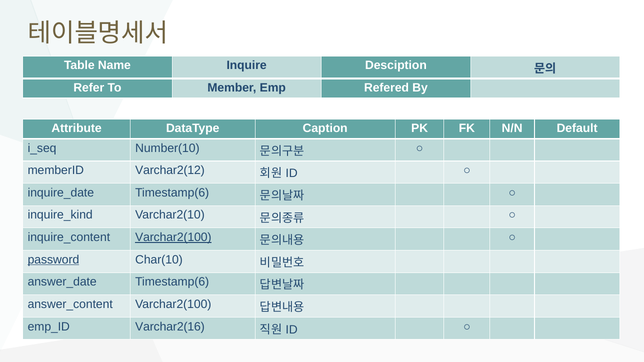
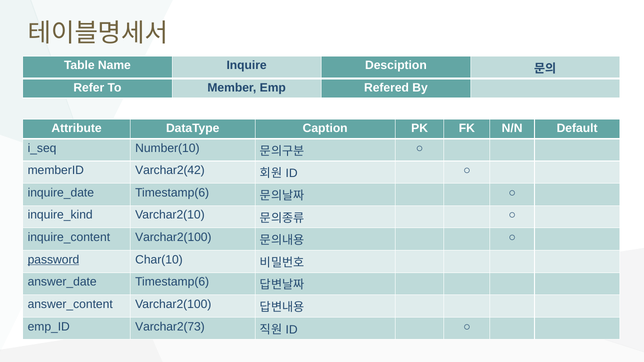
Varchar2(12: Varchar2(12 -> Varchar2(42
Varchar2(100 at (173, 237) underline: present -> none
Varchar2(16: Varchar2(16 -> Varchar2(73
